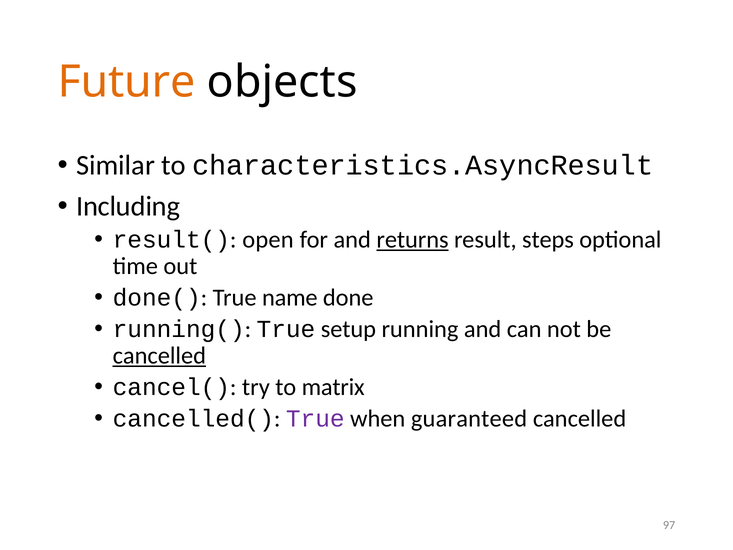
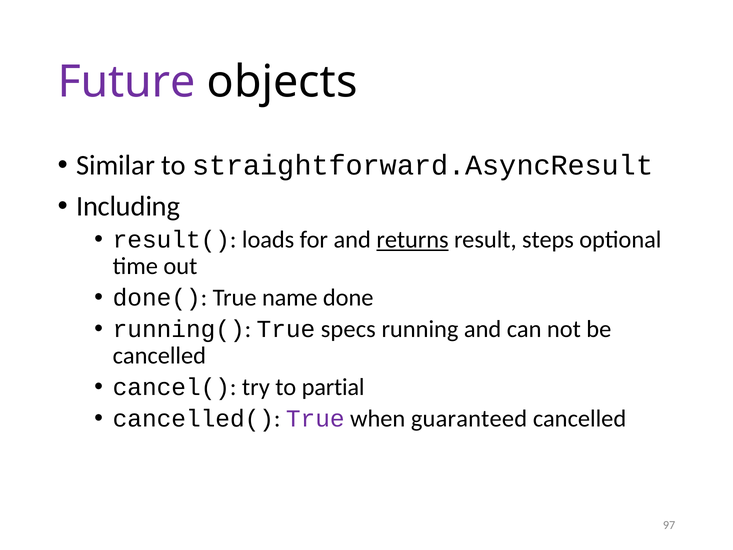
Future colour: orange -> purple
characteristics.AsyncResult: characteristics.AsyncResult -> straightforward.AsyncResult
open: open -> loads
setup: setup -> specs
cancelled at (159, 355) underline: present -> none
matrix: matrix -> partial
